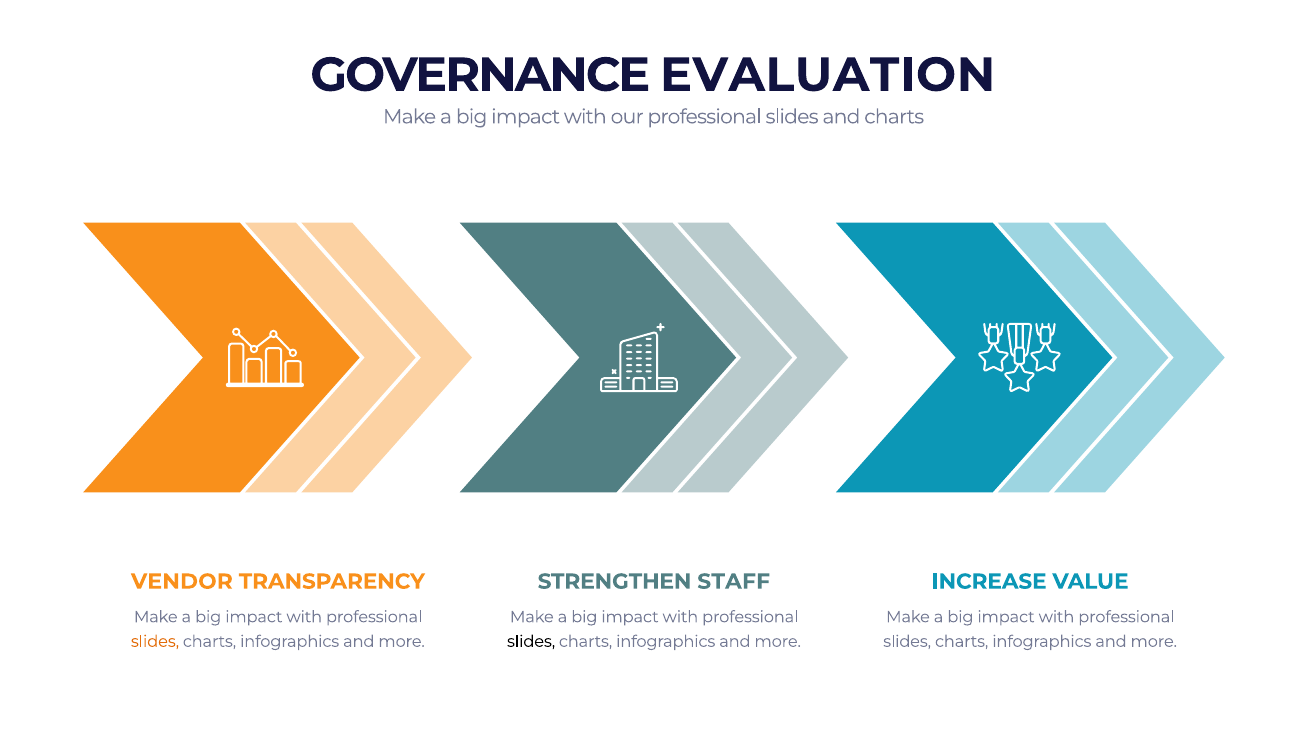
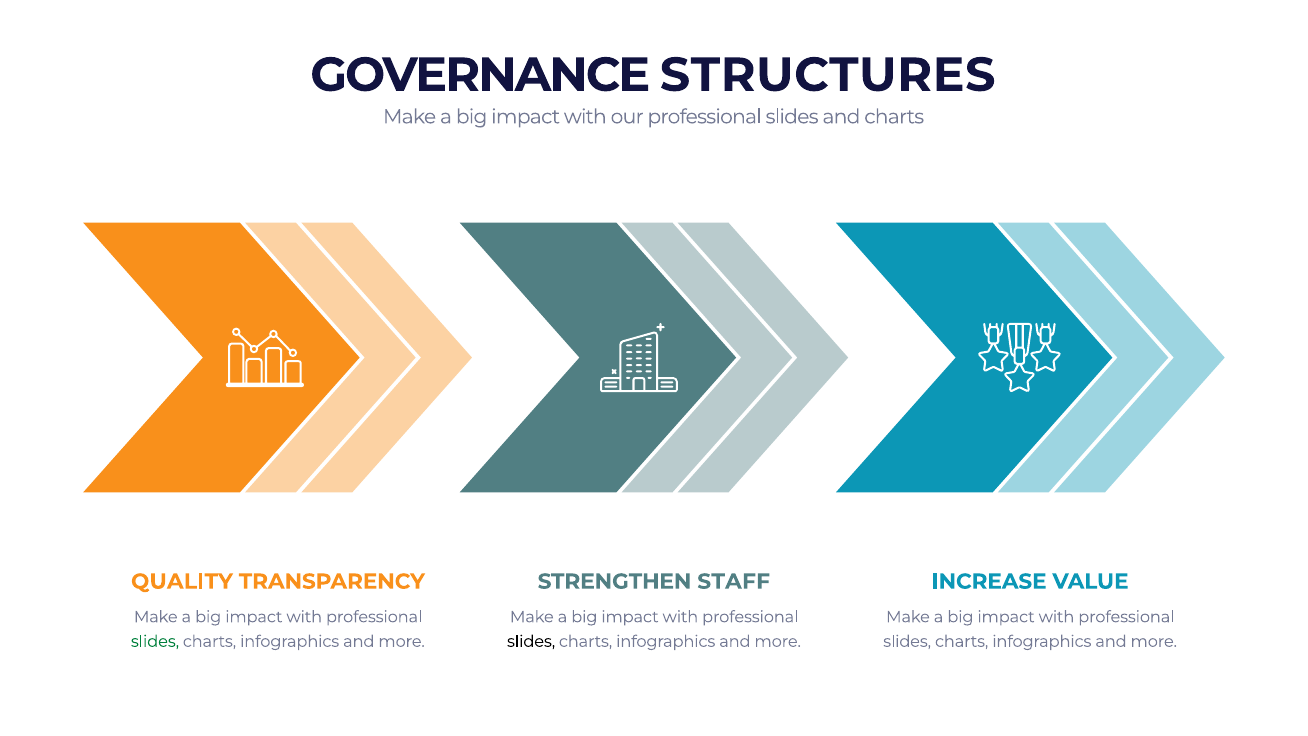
EVALUATION: EVALUATION -> STRUCTURES
VENDOR: VENDOR -> QUALITY
slides at (155, 641) colour: orange -> green
